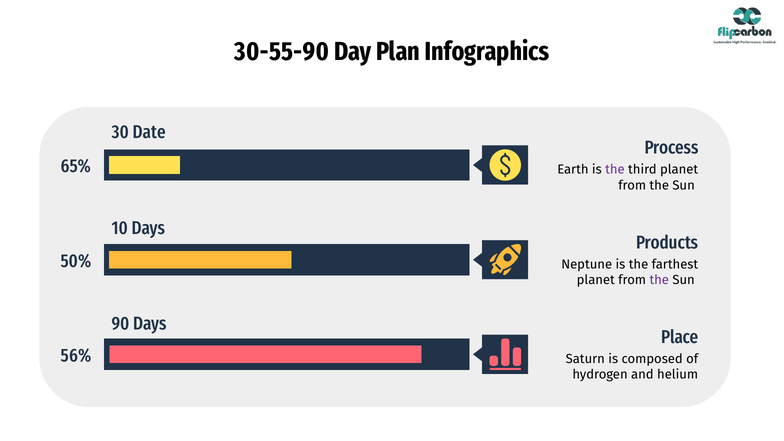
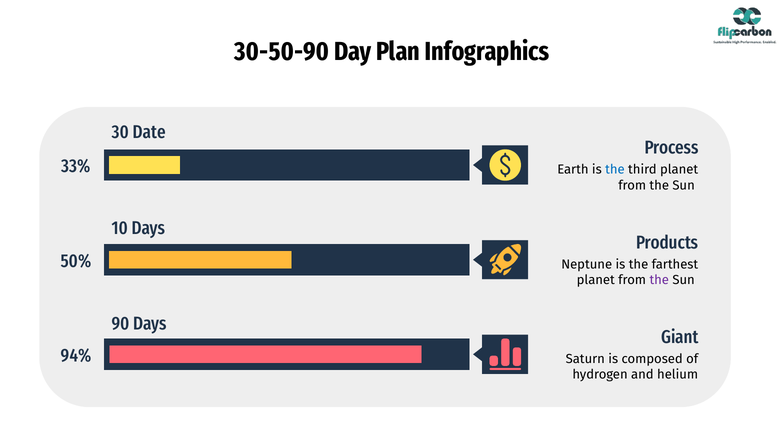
30-55-90: 30-55-90 -> 30-50-90
65%: 65% -> 33%
the at (615, 170) colour: purple -> blue
Place: Place -> Giant
56%: 56% -> 94%
